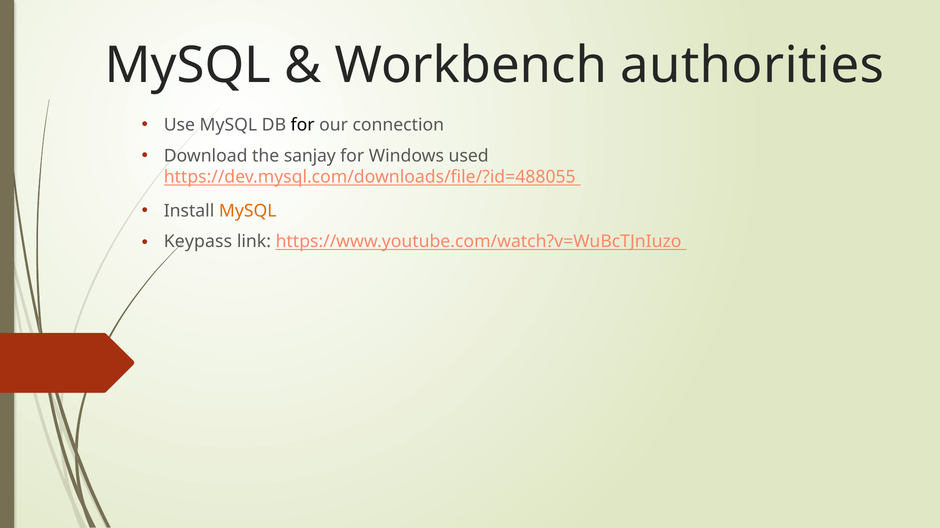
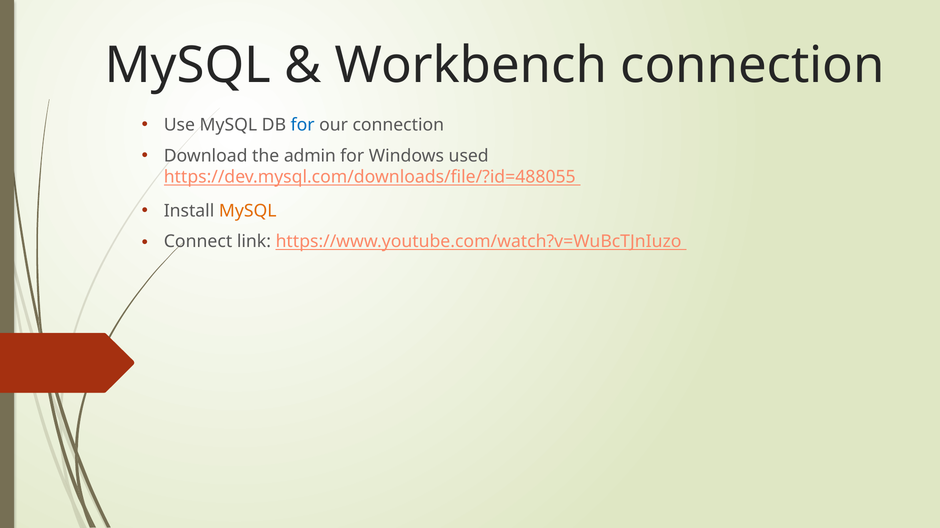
Workbench authorities: authorities -> connection
for at (303, 125) colour: black -> blue
sanjay: sanjay -> admin
Keypass: Keypass -> Connect
